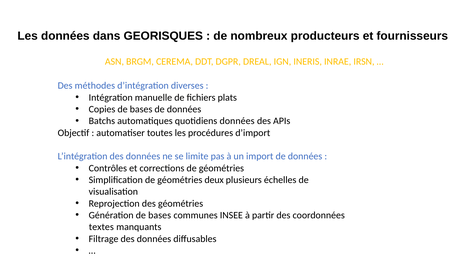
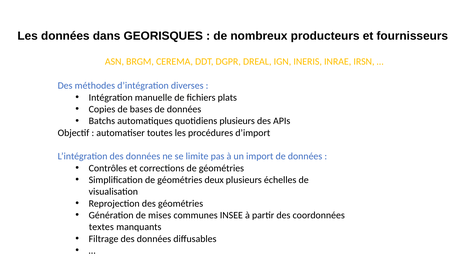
quotidiens données: données -> plusieurs
Génération de bases: bases -> mises
